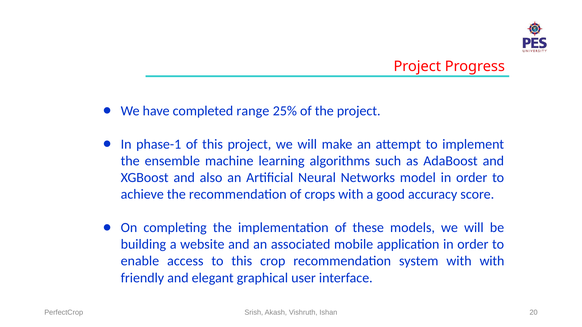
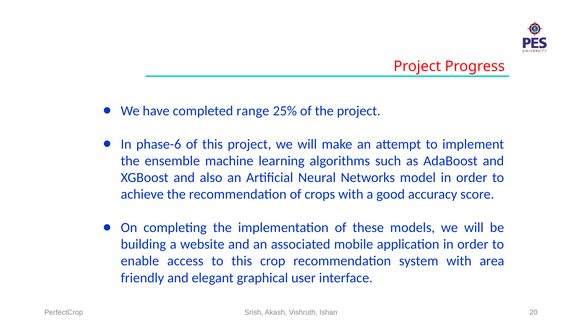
phase-1: phase-1 -> phase-6
with with: with -> area
